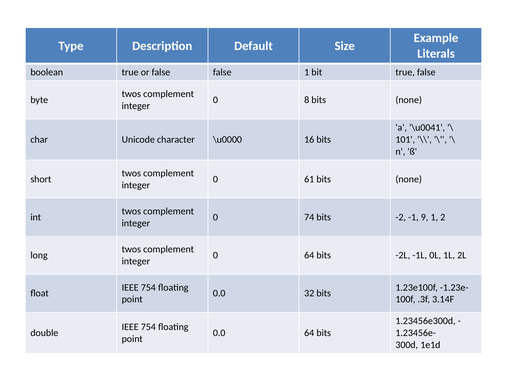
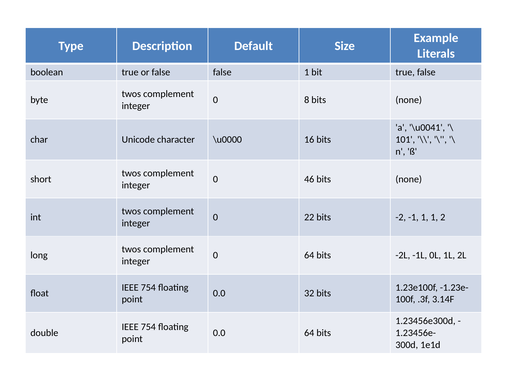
61: 61 -> 46
74: 74 -> 22
-1 9: 9 -> 1
